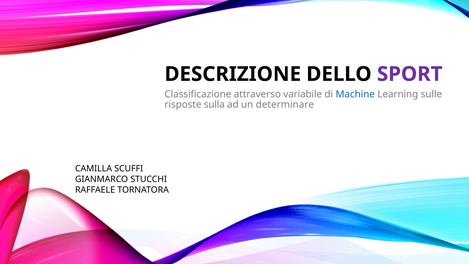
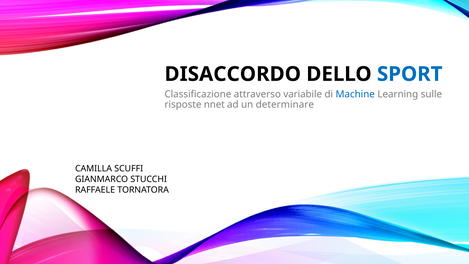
DESCRIZIONE: DESCRIZIONE -> DISACCORDO
SPORT colour: purple -> blue
sulla: sulla -> nnet
